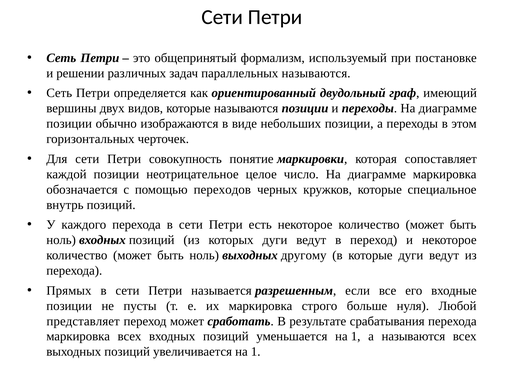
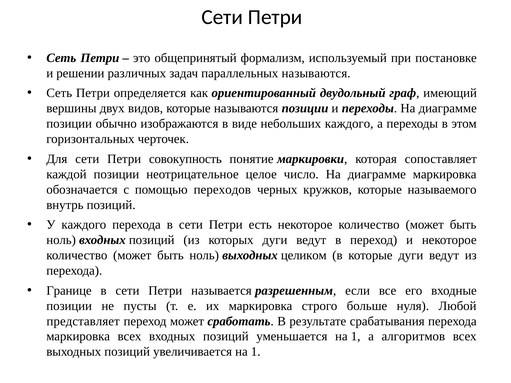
небольших позиции: позиции -> каждого
специальное: специальное -> называемого
другому: другому -> целиком
Прямых: Прямых -> Границе
а называются: называются -> алгоритмов
